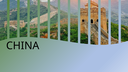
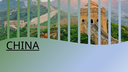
CHINA underline: none -> present
